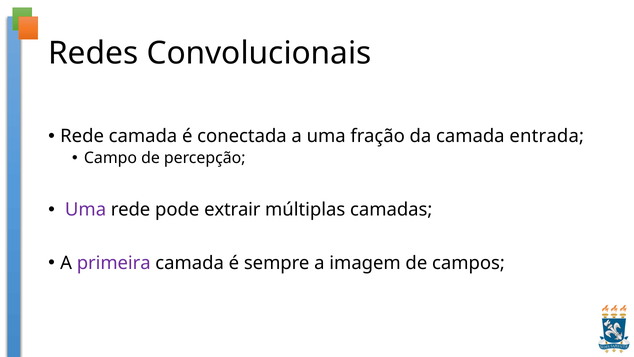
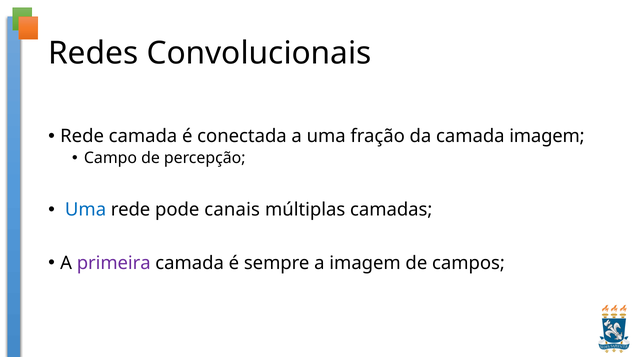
camada entrada: entrada -> imagem
Uma at (86, 210) colour: purple -> blue
extrair: extrair -> canais
